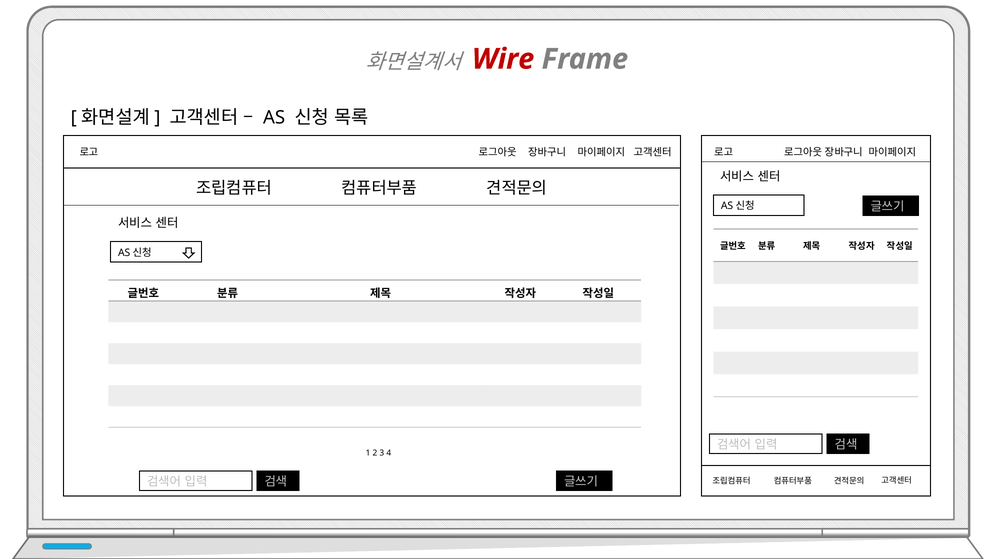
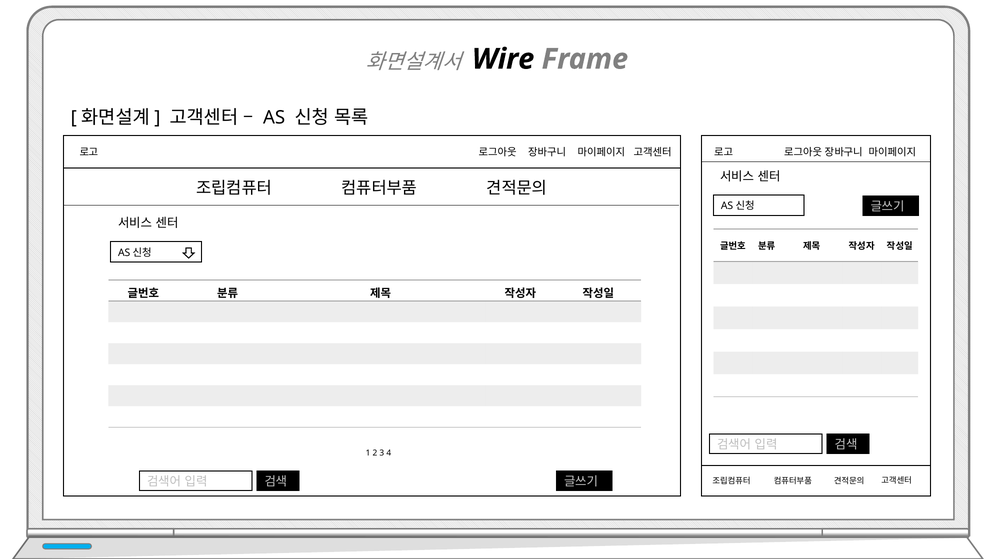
Wire colour: red -> black
